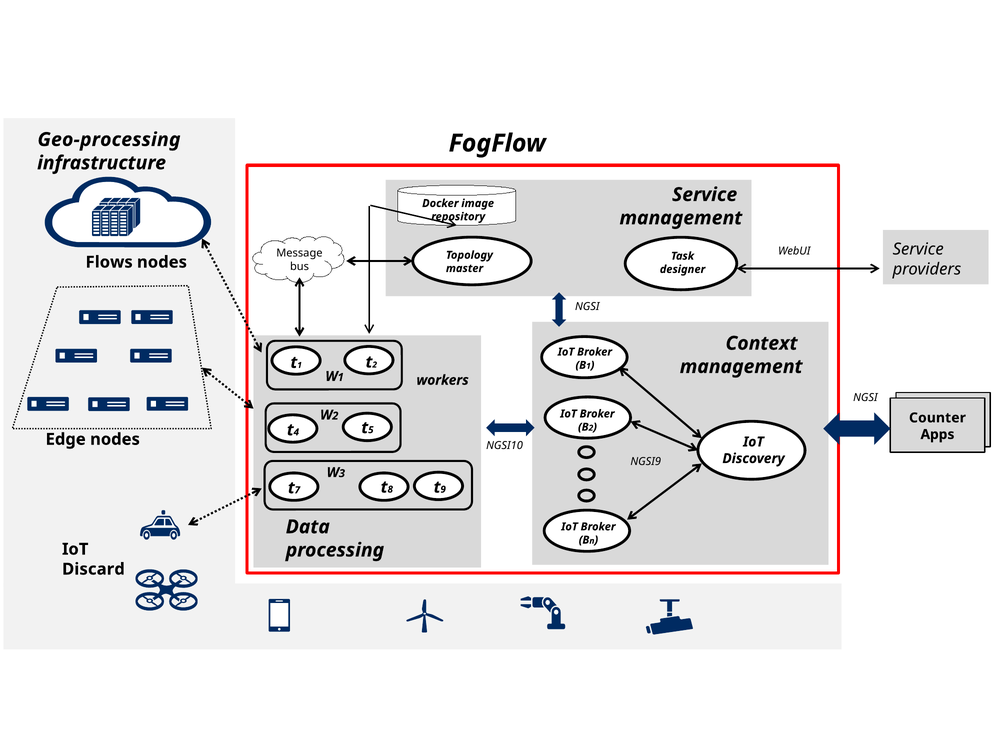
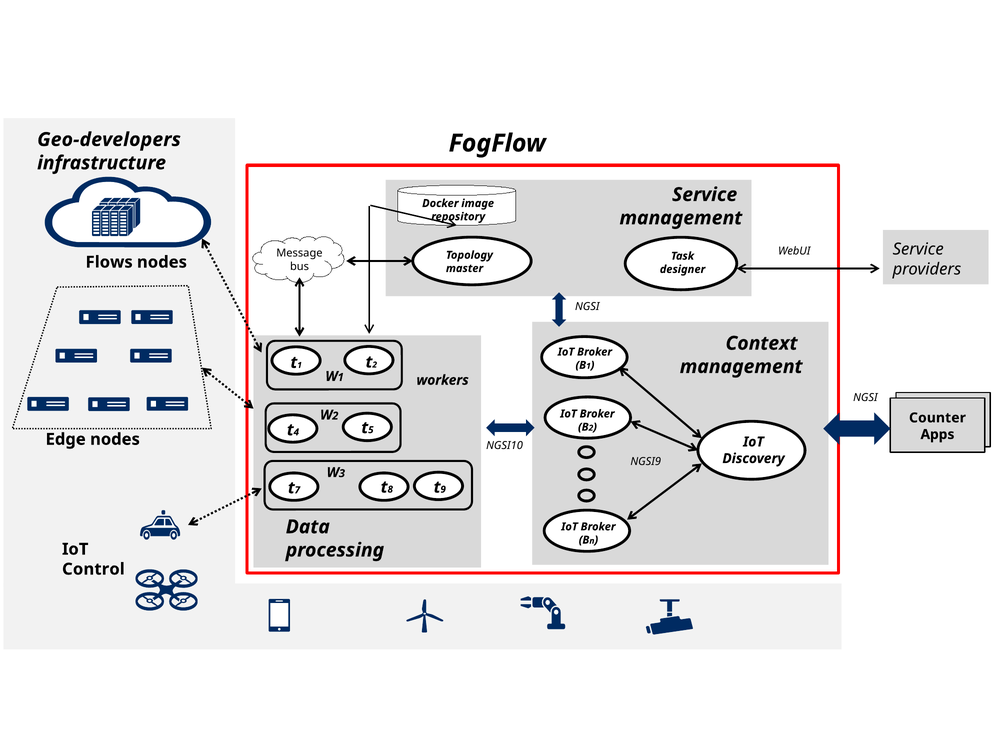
Geo-processing: Geo-processing -> Geo-developers
Discard: Discard -> Control
